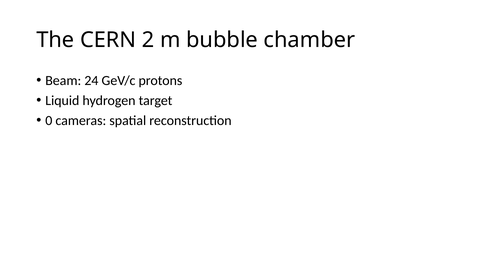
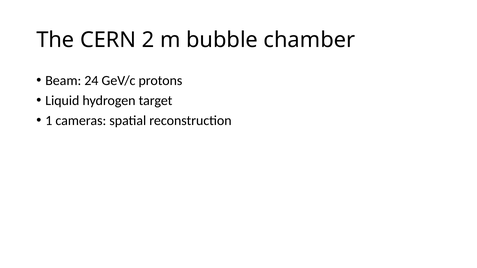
0: 0 -> 1
